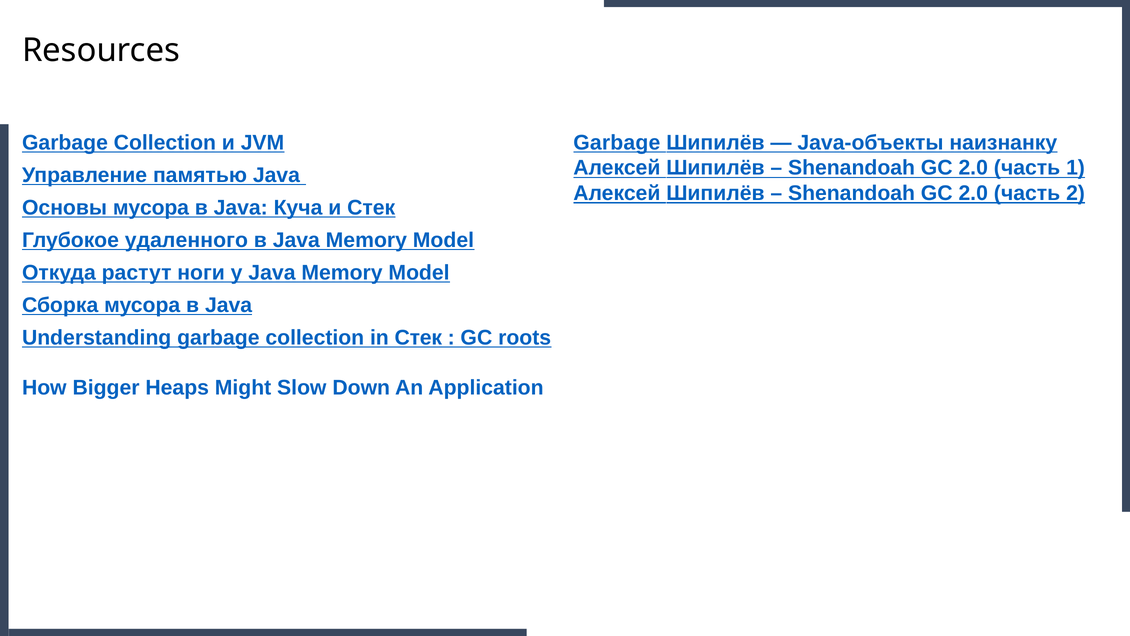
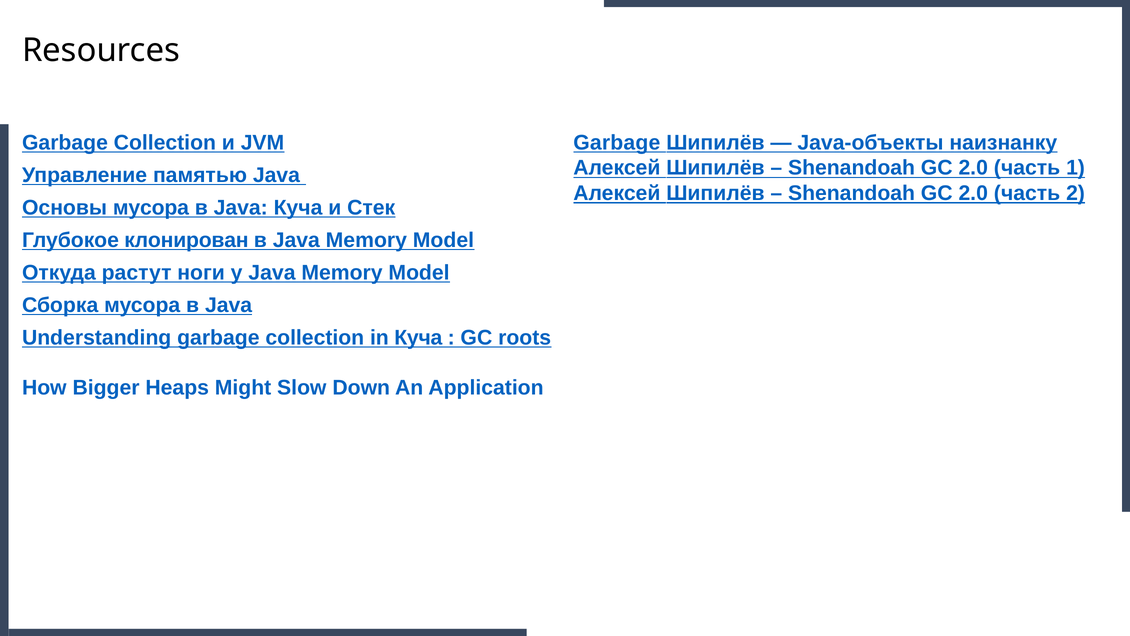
удаленного: удаленного -> клонирован
in Стек: Стек -> Куча
